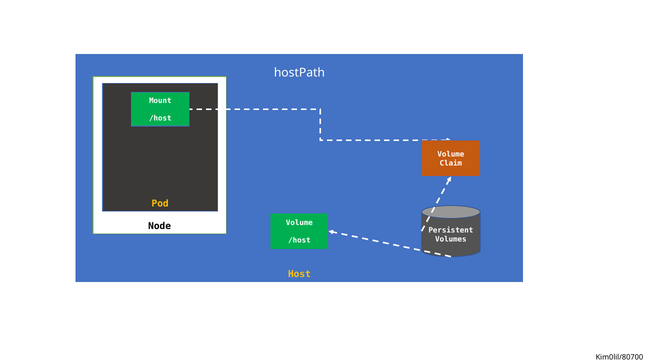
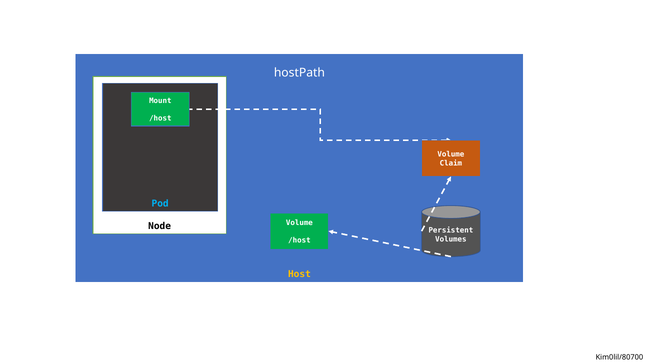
Pod colour: yellow -> light blue
